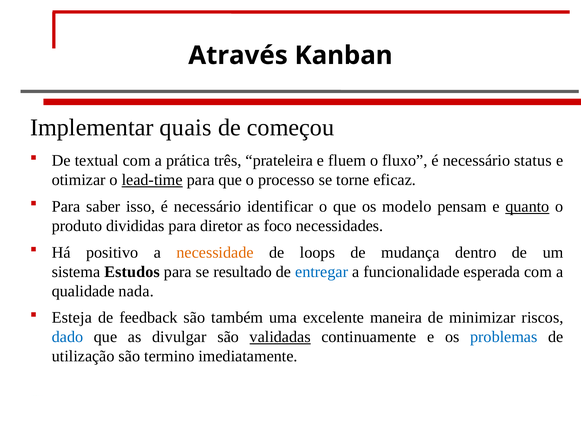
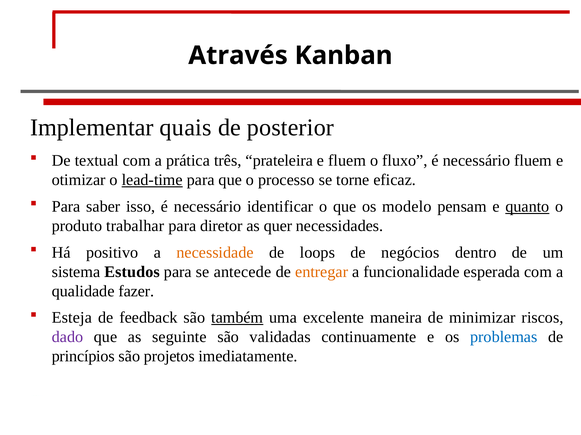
começou: começou -> posterior
necessário status: status -> fluem
divididas: divididas -> trabalhar
foco: foco -> quer
mudança: mudança -> negócios
resultado: resultado -> antecede
entregar colour: blue -> orange
nada: nada -> fazer
também underline: none -> present
dado colour: blue -> purple
divulgar: divulgar -> seguinte
validadas underline: present -> none
utilização: utilização -> princípios
termino: termino -> projetos
